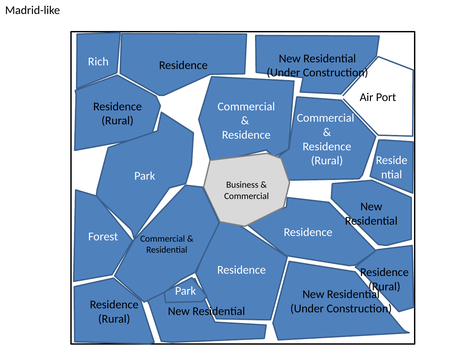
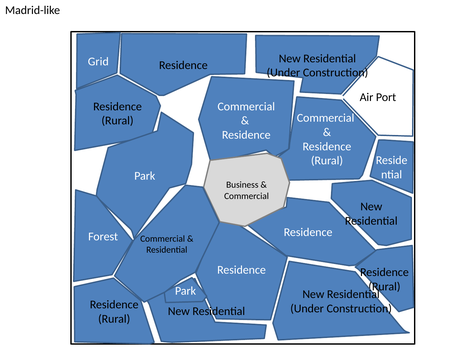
Rich: Rich -> Grid
